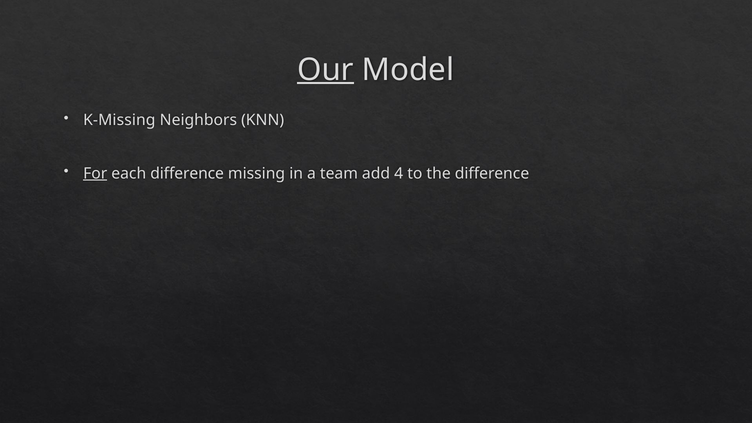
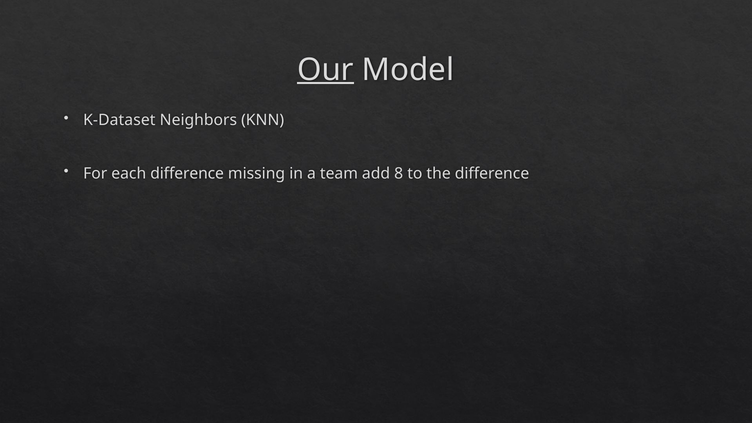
K-Missing: K-Missing -> K-Dataset
For underline: present -> none
4: 4 -> 8
